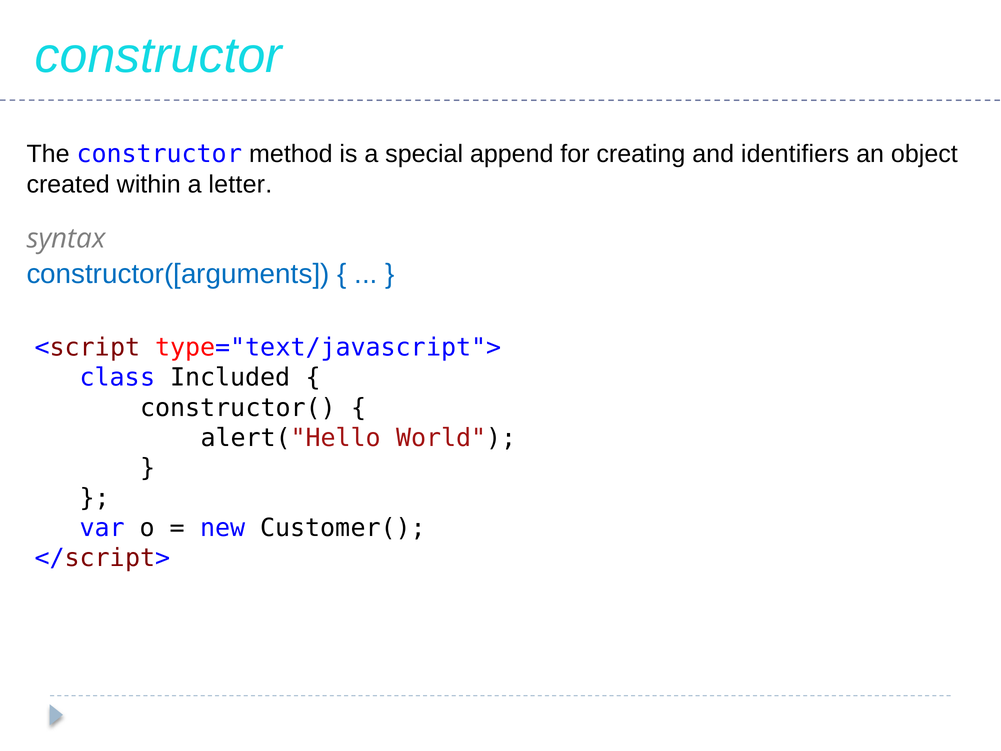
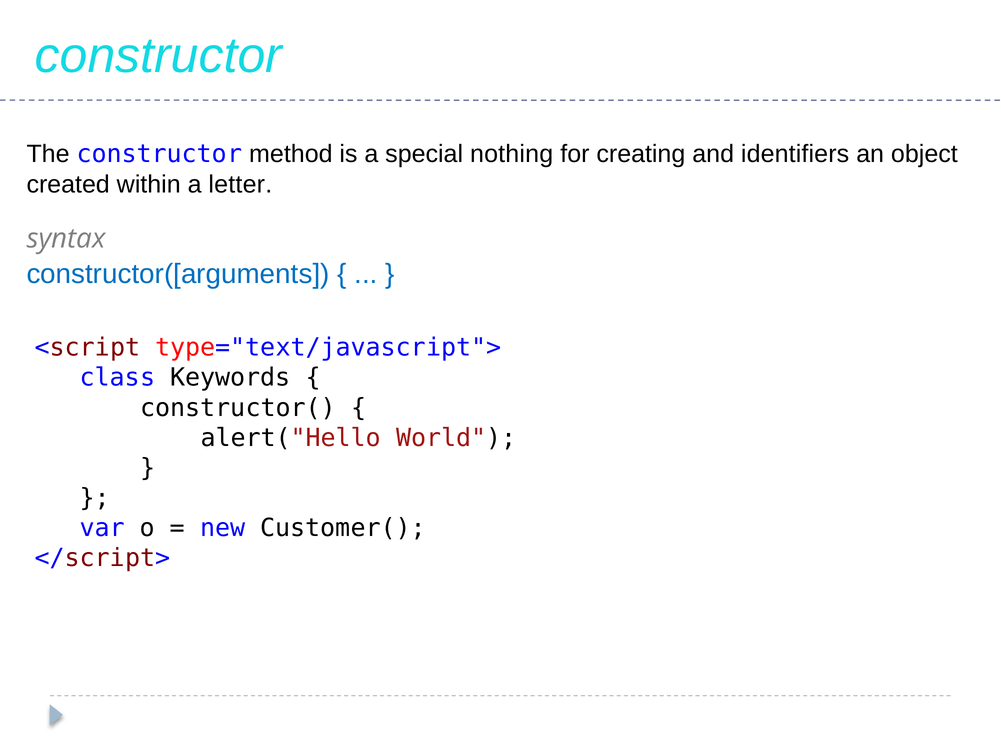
append: append -> nothing
Included: Included -> Keywords
